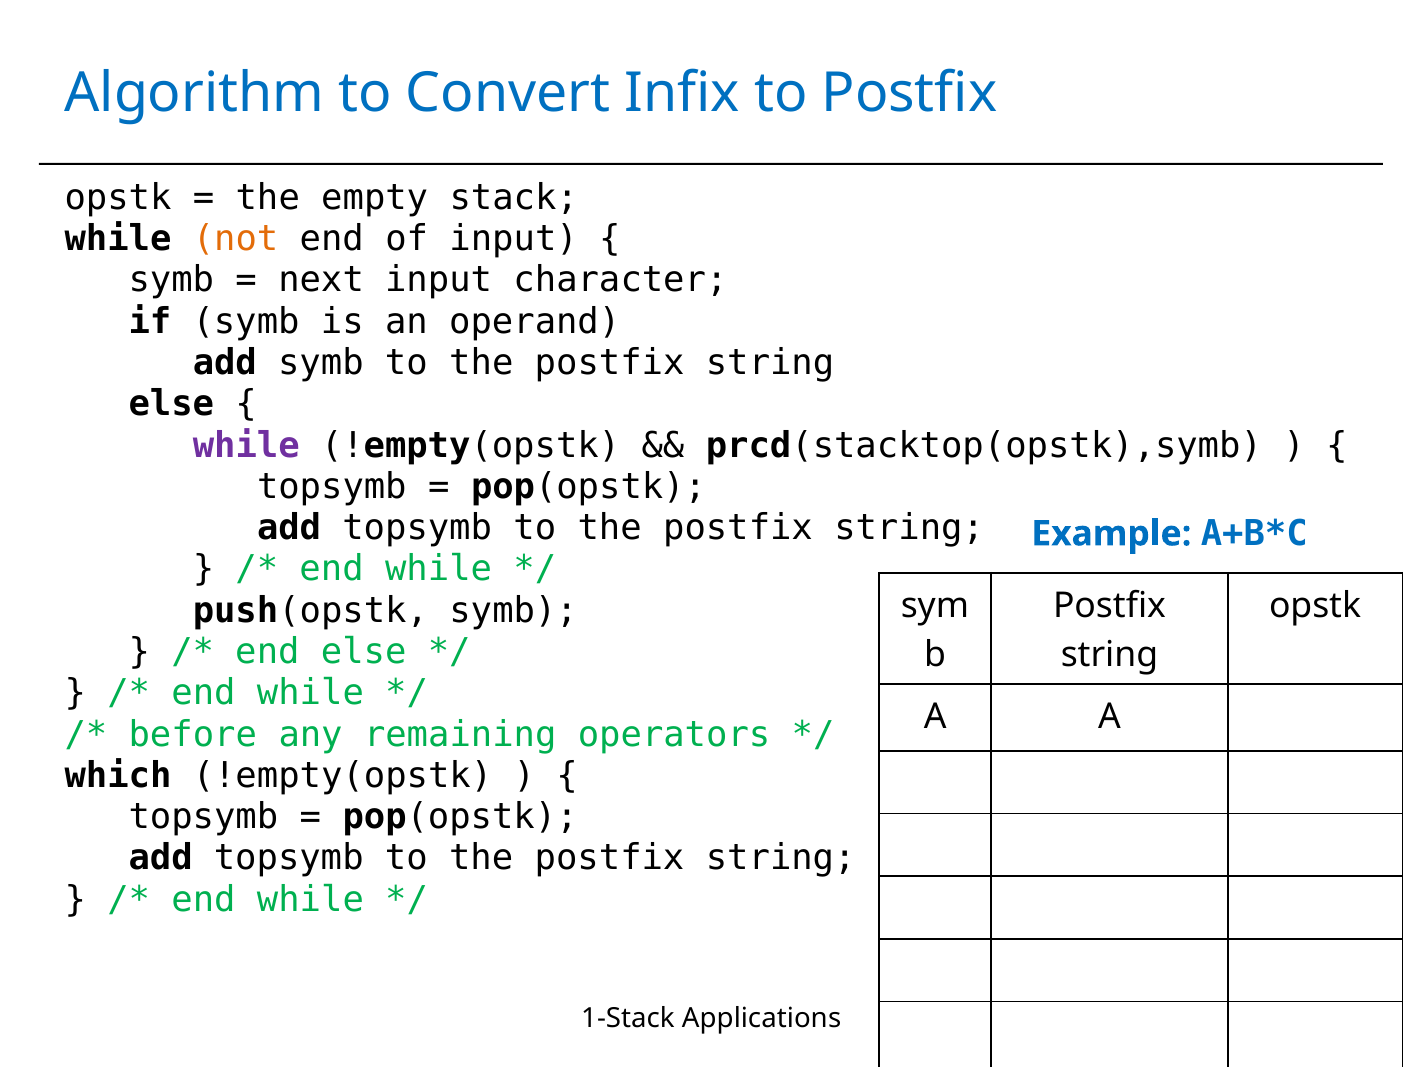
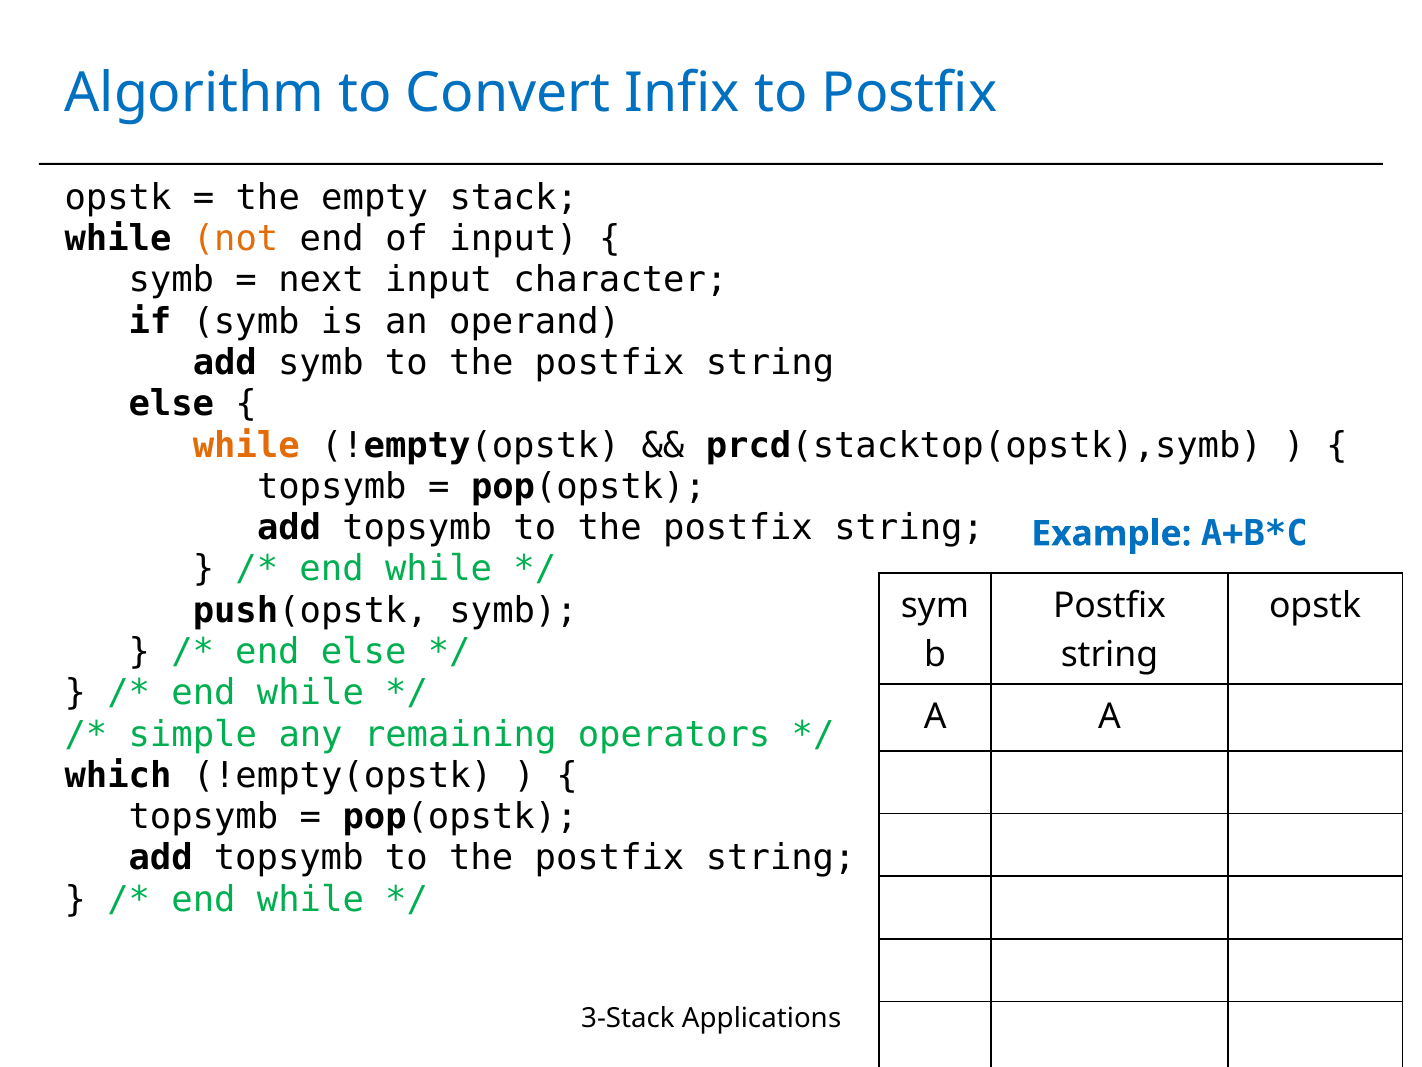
while at (246, 445) colour: purple -> orange
before: before -> simple
1-Stack: 1-Stack -> 3-Stack
